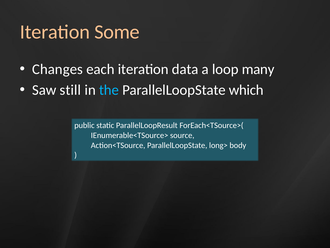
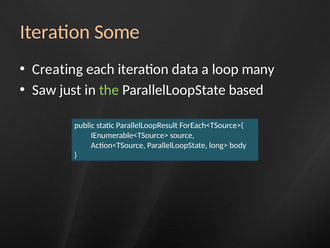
Changes: Changes -> Creating
still: still -> just
the colour: light blue -> light green
which: which -> based
